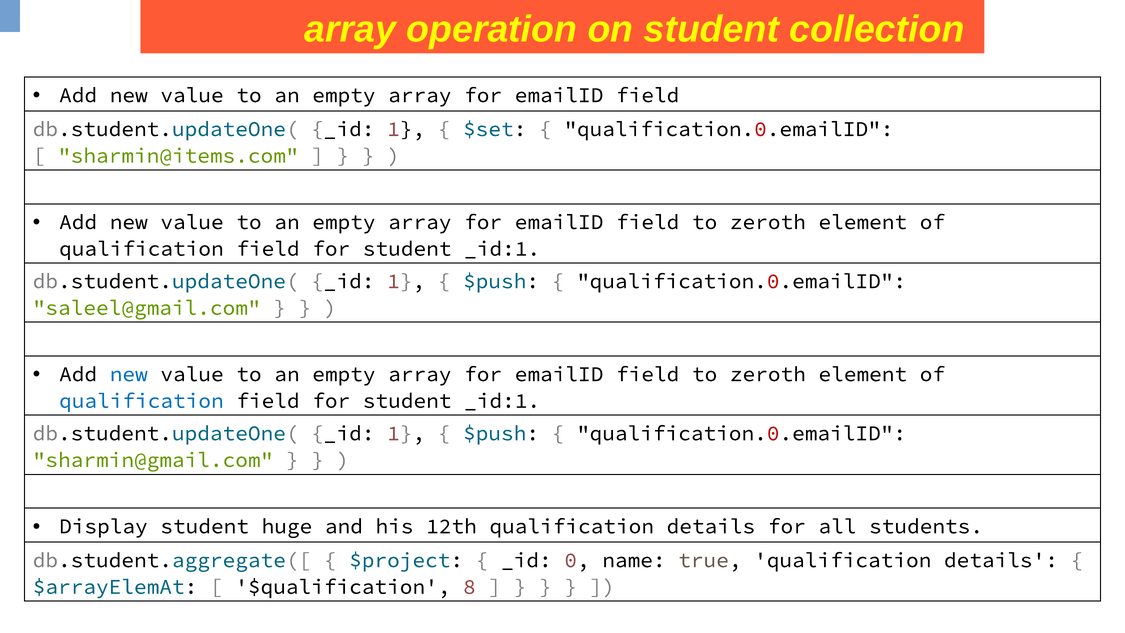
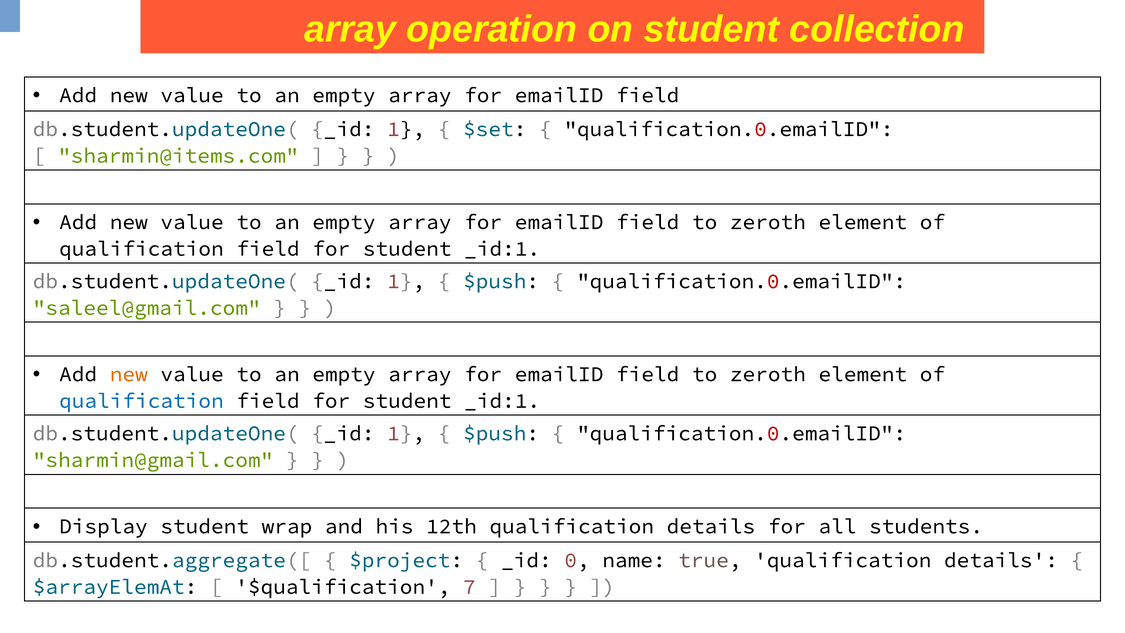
new at (129, 374) colour: blue -> orange
huge: huge -> wrap
8: 8 -> 7
